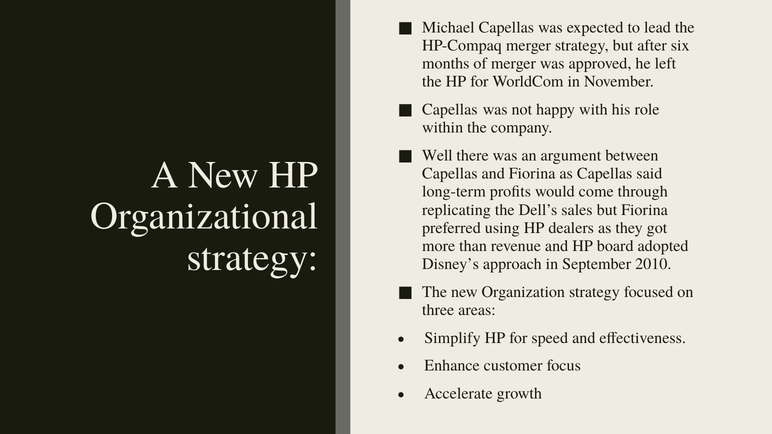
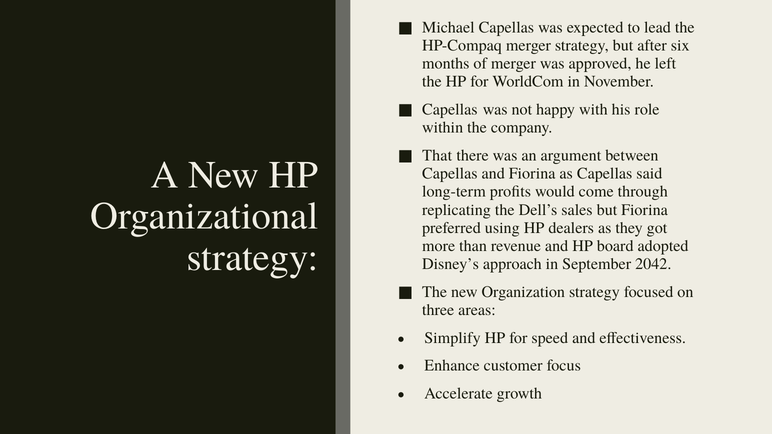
Well: Well -> That
2010: 2010 -> 2042
